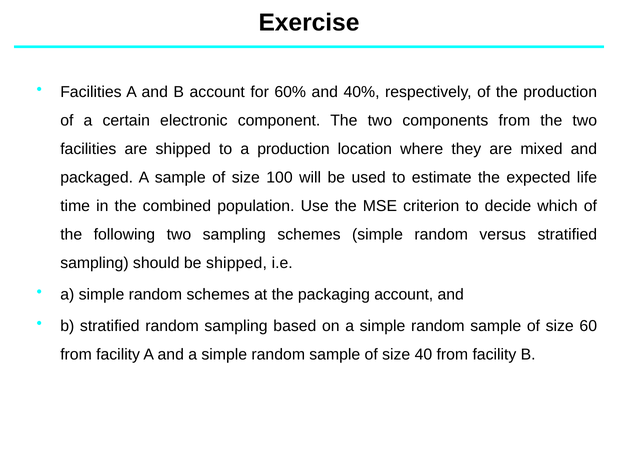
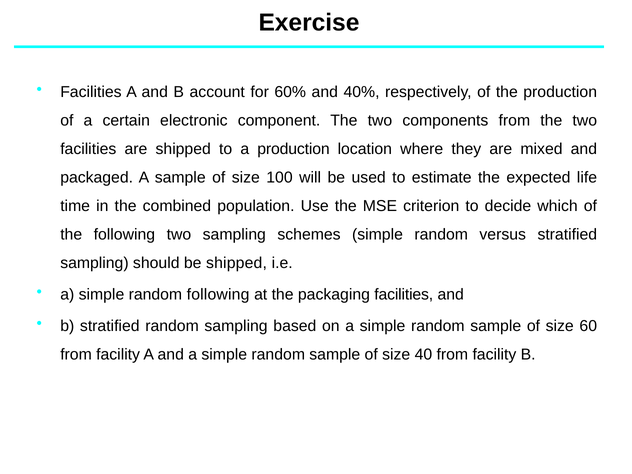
random schemes: schemes -> following
packaging account: account -> facilities
